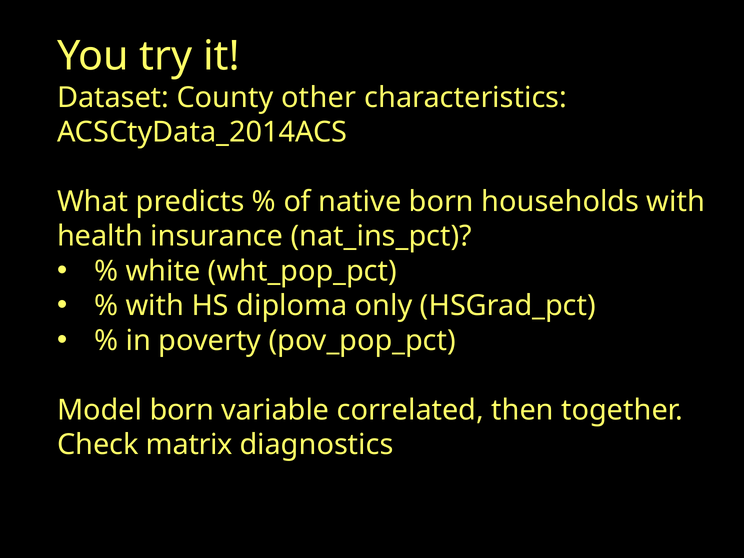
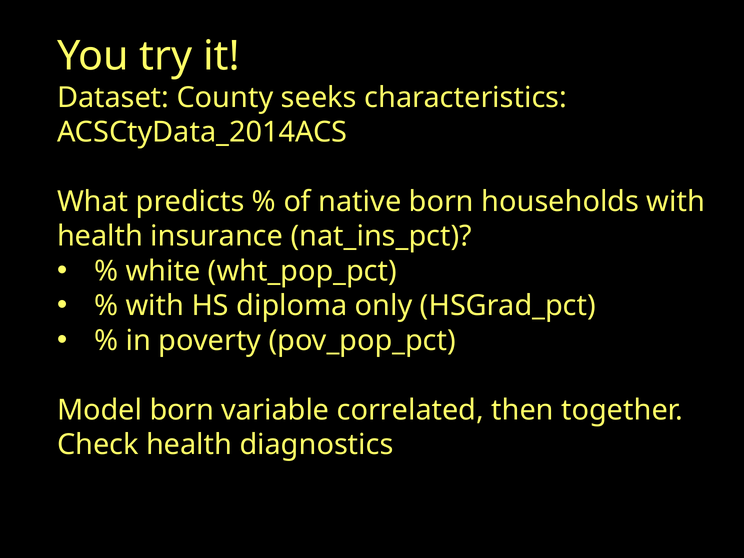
other: other -> seeks
Check matrix: matrix -> health
